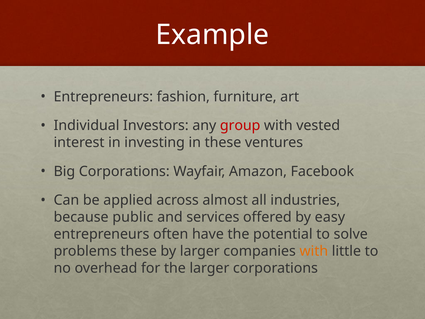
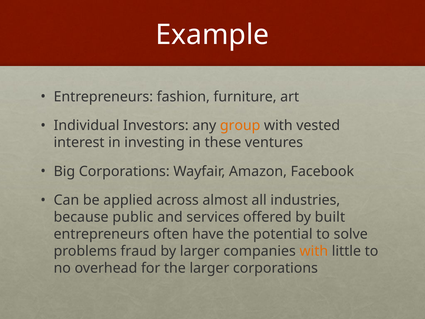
group colour: red -> orange
easy: easy -> built
problems these: these -> fraud
